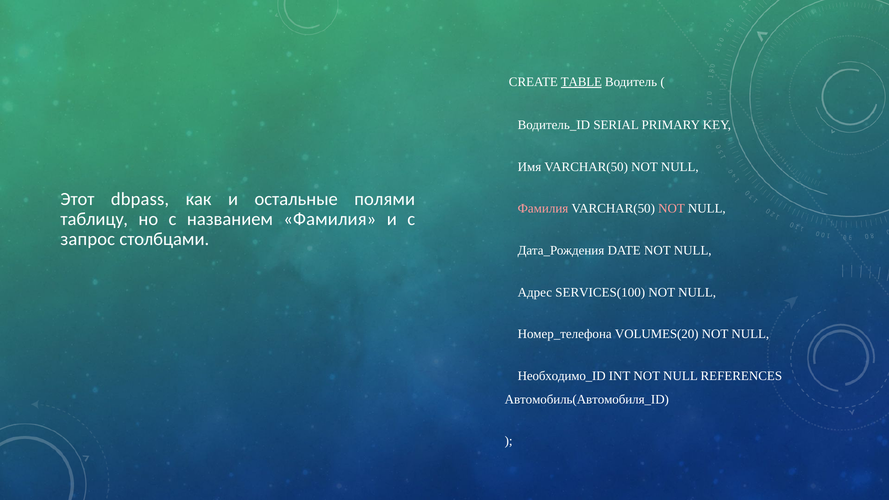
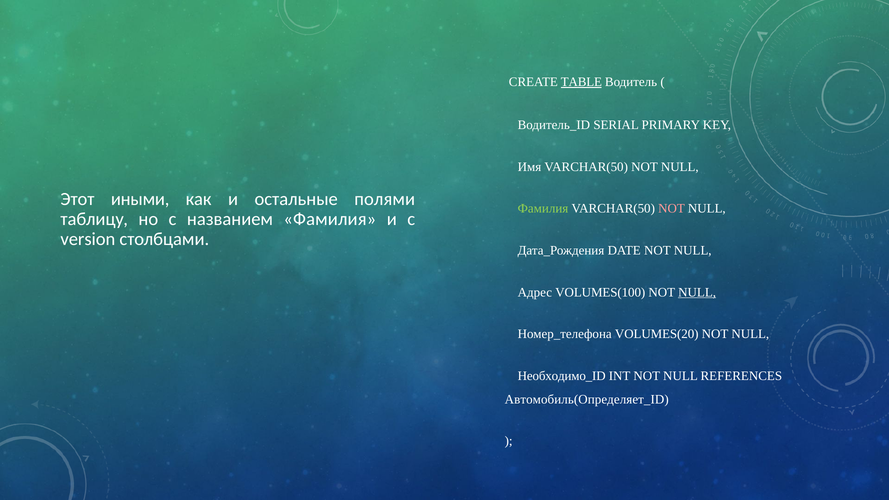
dbpass: dbpass -> иными
Фамилия at (543, 209) colour: pink -> light green
запрос: запрос -> version
SERVICES(100: SERVICES(100 -> VOLUMES(100
NULL at (697, 292) underline: none -> present
Автомобиль(Автомобиля_ID: Автомобиль(Автомобиля_ID -> Автомобиль(Определяет_ID
